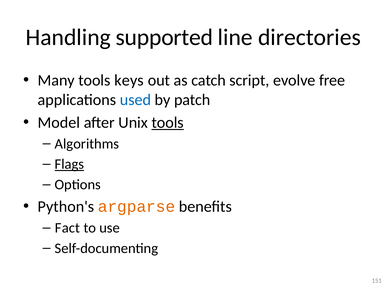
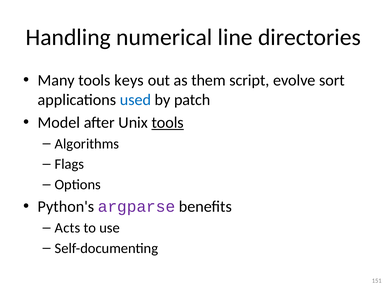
supported: supported -> numerical
catch: catch -> them
free: free -> sort
Flags underline: present -> none
argparse colour: orange -> purple
Fact: Fact -> Acts
